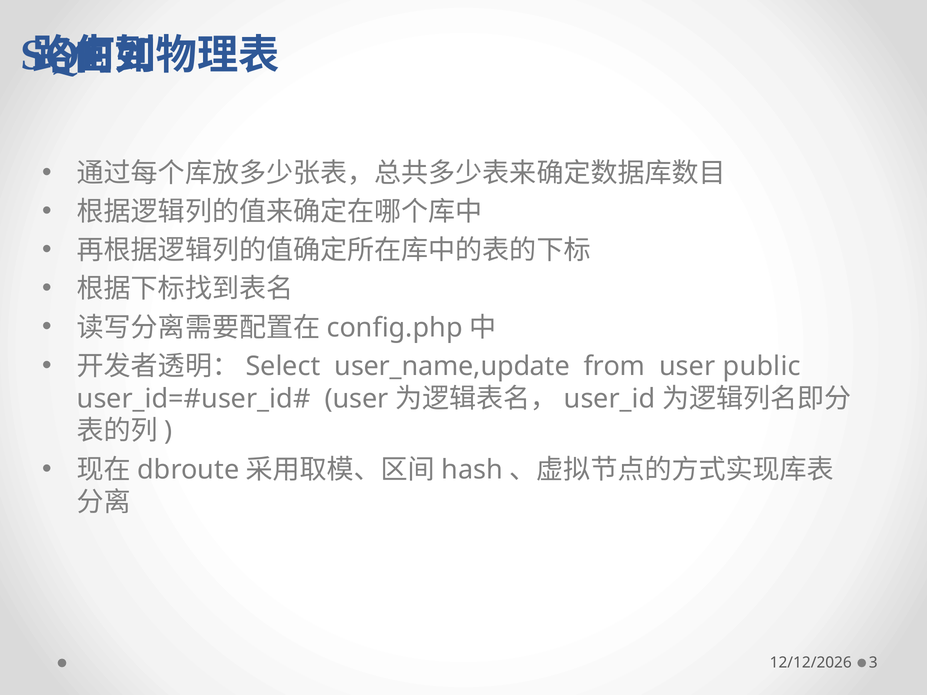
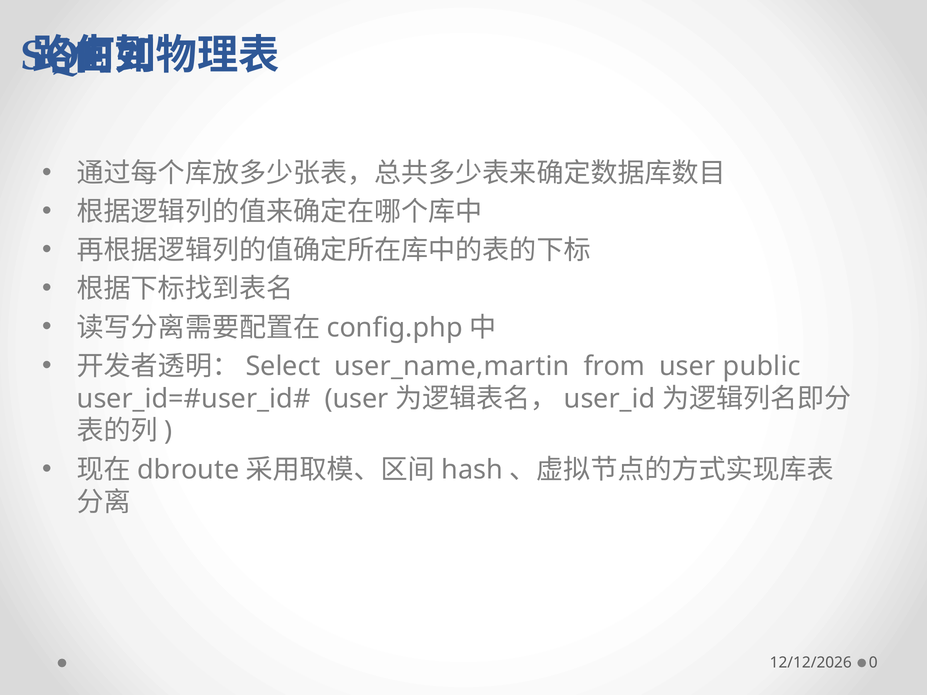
user_name,update: user_name,update -> user_name,martin
3: 3 -> 0
